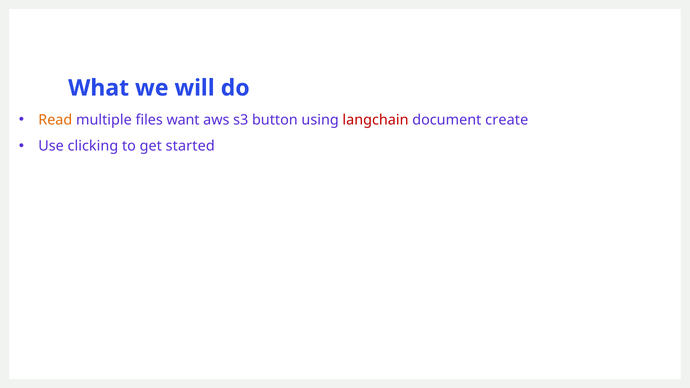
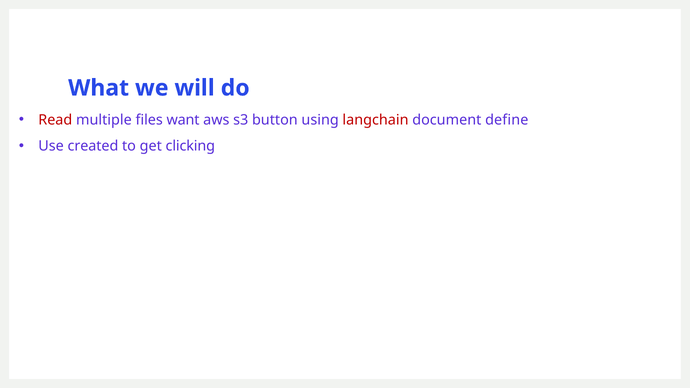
Read colour: orange -> red
create: create -> define
clicking: clicking -> created
started: started -> clicking
